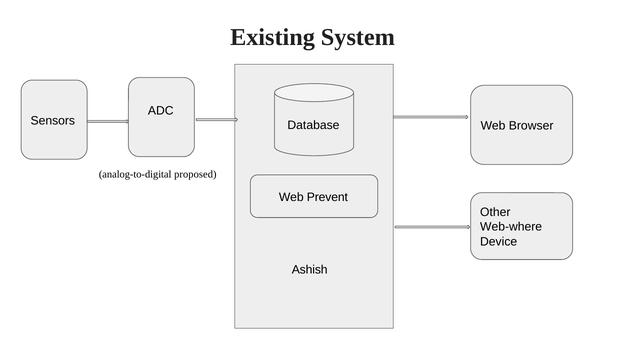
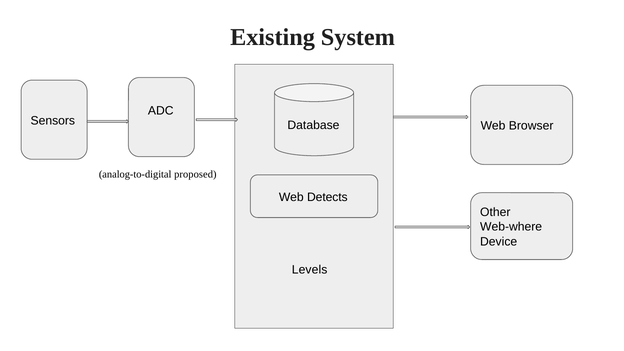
Prevent: Prevent -> Detects
Ashish: Ashish -> Levels
